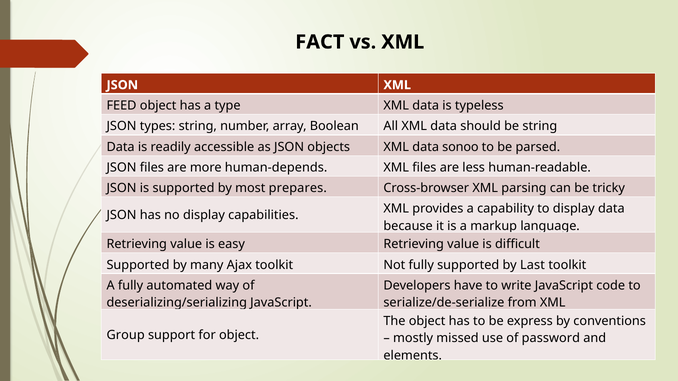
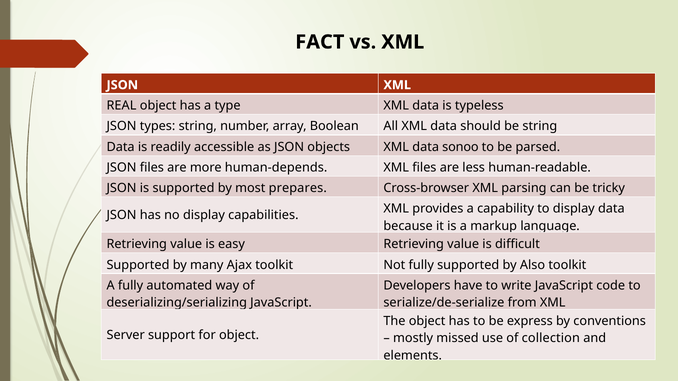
FEED: FEED -> REAL
Last: Last -> Also
Group: Group -> Server
password: password -> collection
